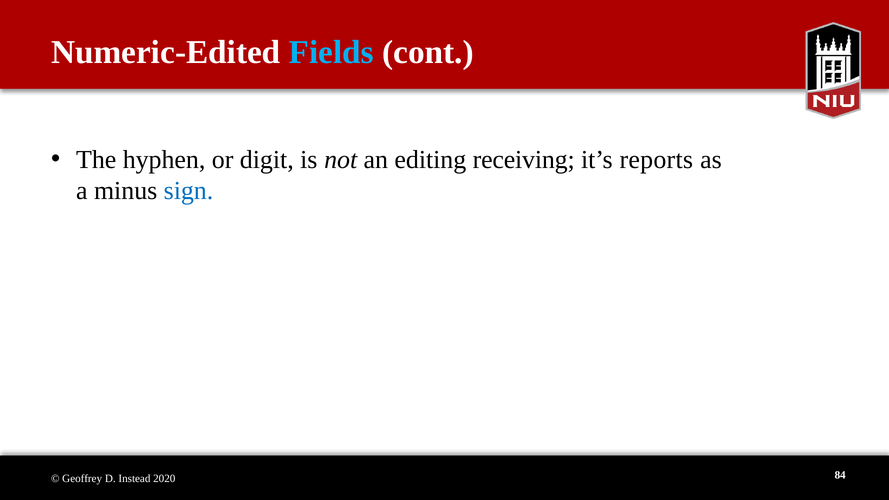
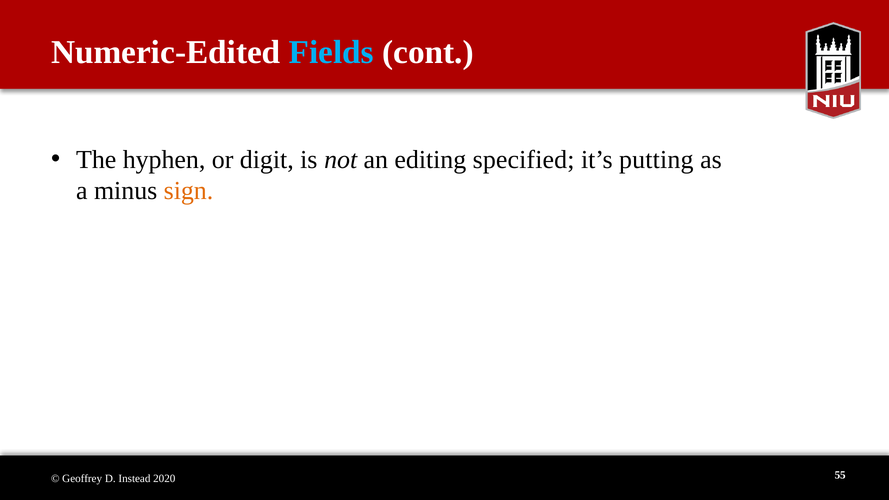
receiving: receiving -> specified
reports: reports -> putting
sign colour: blue -> orange
84: 84 -> 55
